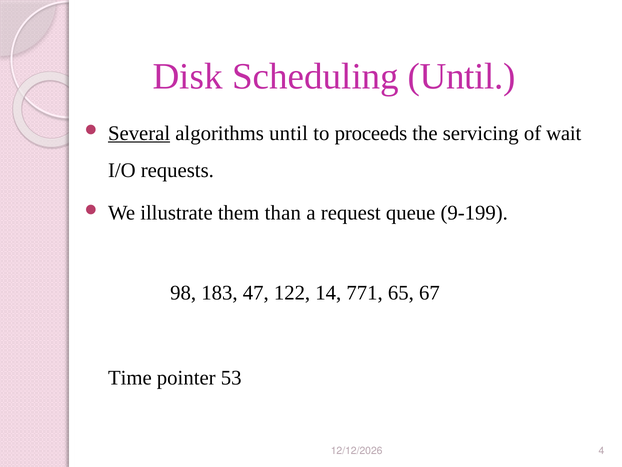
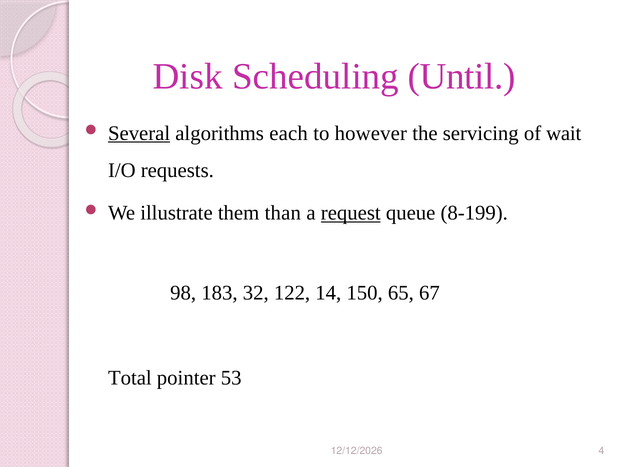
algorithms until: until -> each
proceeds: proceeds -> however
request underline: none -> present
9-199: 9-199 -> 8-199
47: 47 -> 32
771: 771 -> 150
Time: Time -> Total
